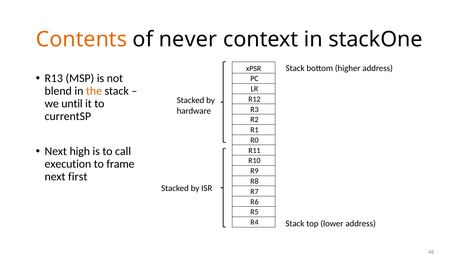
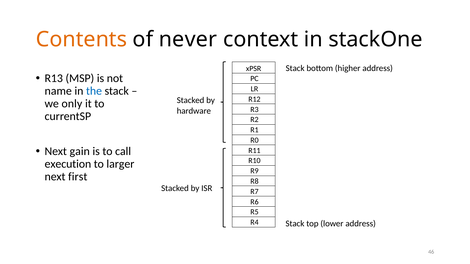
blend: blend -> name
the colour: orange -> blue
until: until -> only
high: high -> gain
frame: frame -> larger
